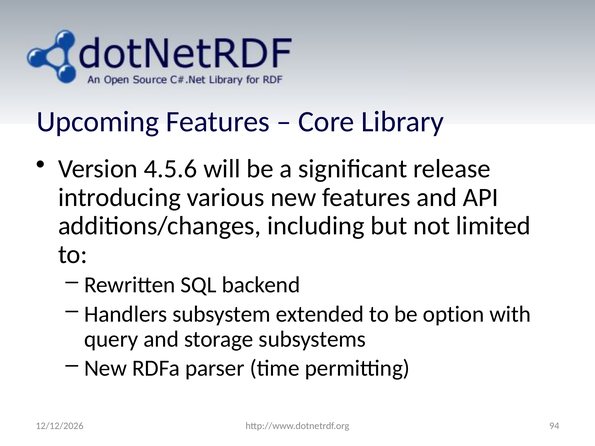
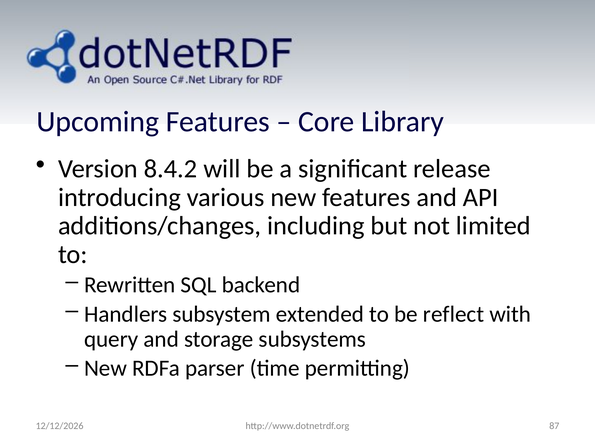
4.5.6: 4.5.6 -> 8.4.2
option: option -> reflect
94: 94 -> 87
